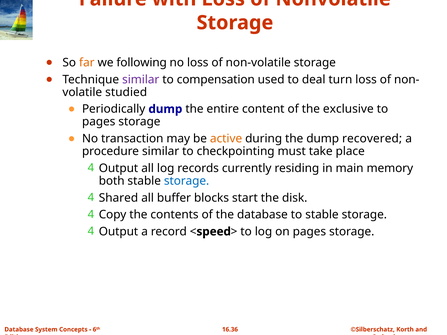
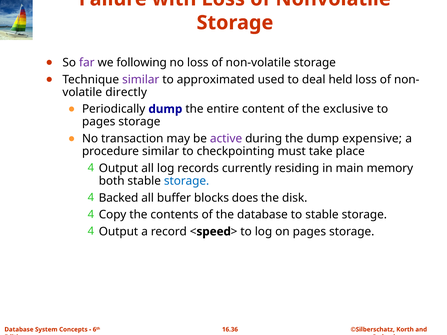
far colour: orange -> purple
compensation: compensation -> approximated
turn: turn -> held
studied: studied -> directly
active colour: orange -> purple
recovered: recovered -> expensive
Shared: Shared -> Backed
start: start -> does
